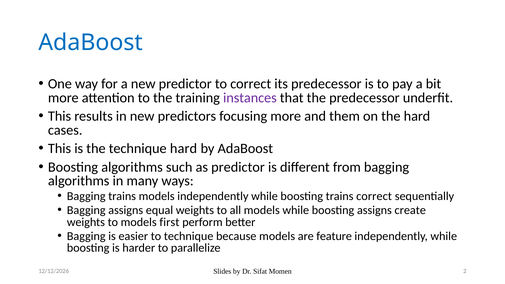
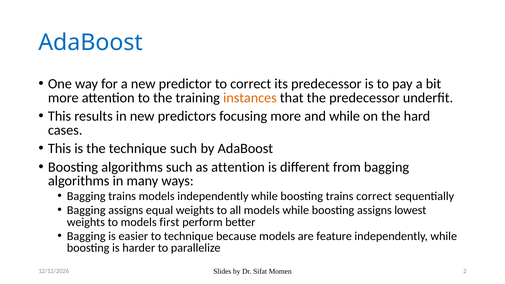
instances colour: purple -> orange
and them: them -> while
technique hard: hard -> such
as predictor: predictor -> attention
create: create -> lowest
